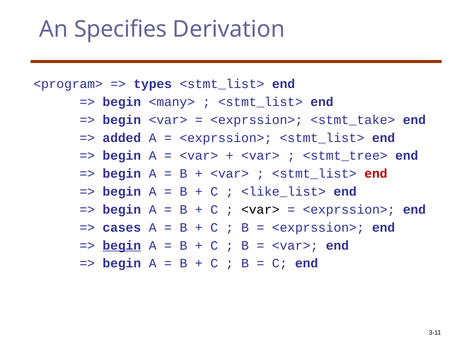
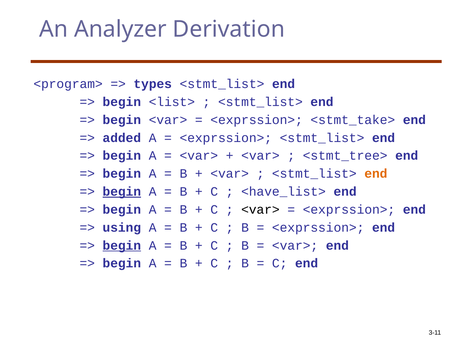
Specifies: Specifies -> Analyzer
<many>: <many> -> <list>
end at (376, 174) colour: red -> orange
begin at (122, 191) underline: none -> present
<like_list>: <like_list> -> <have_list>
cases: cases -> using
